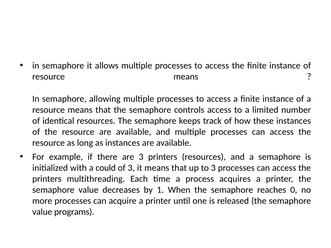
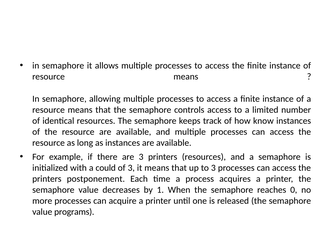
these: these -> know
multithreading: multithreading -> postponement
